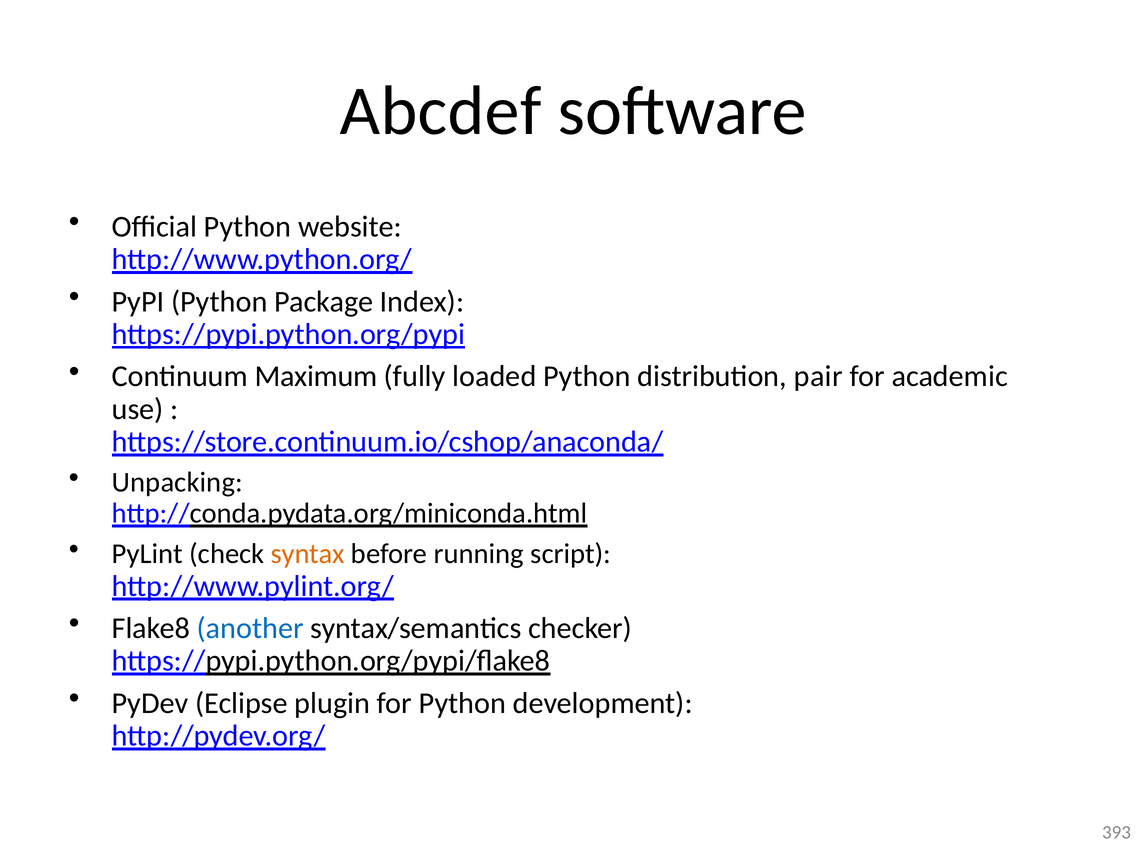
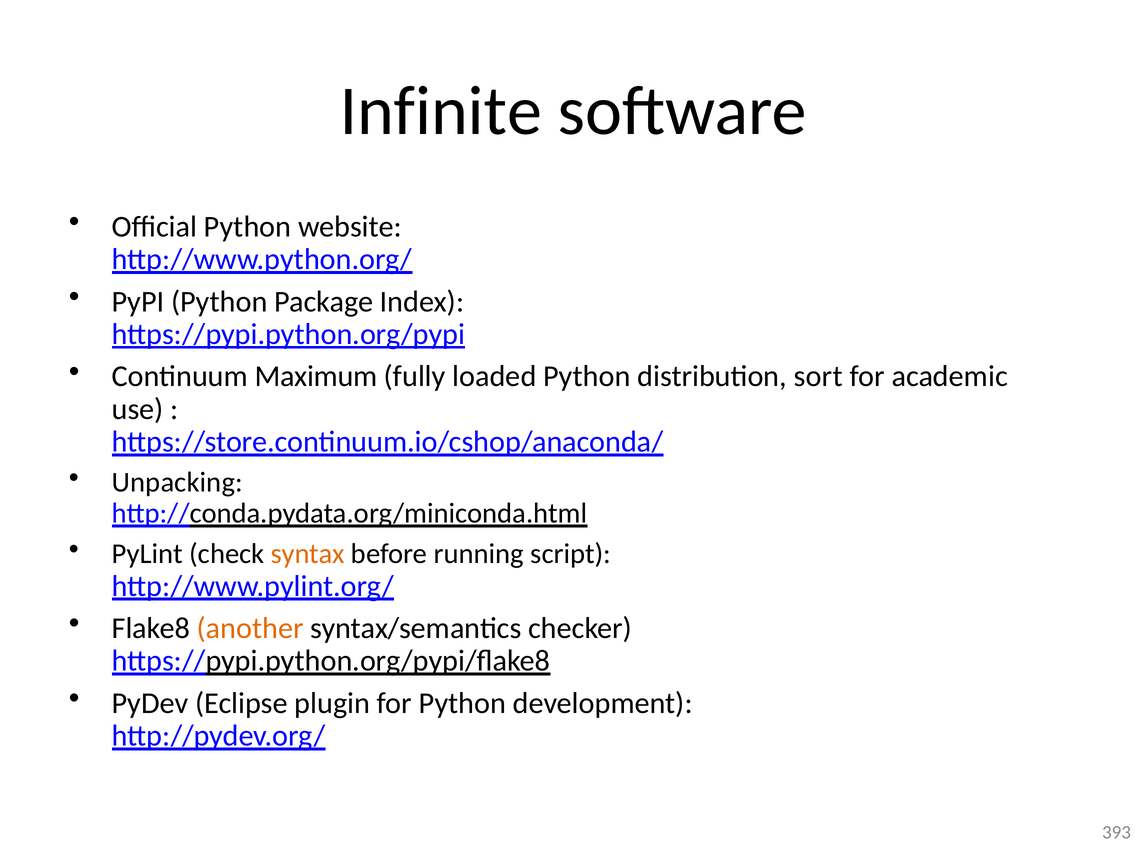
Abcdef: Abcdef -> Infinite
pair: pair -> sort
another colour: blue -> orange
